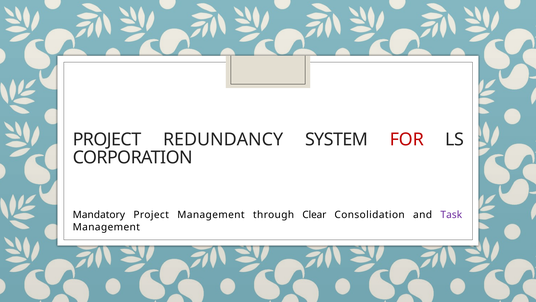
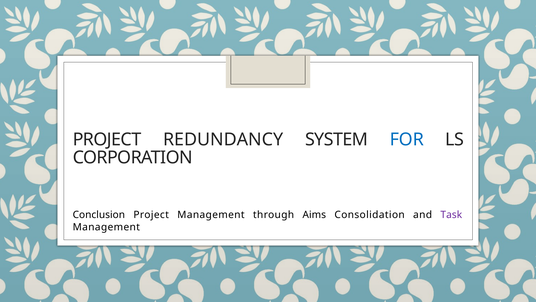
FOR colour: red -> blue
Mandatory: Mandatory -> Conclusion
Clear: Clear -> Aims
